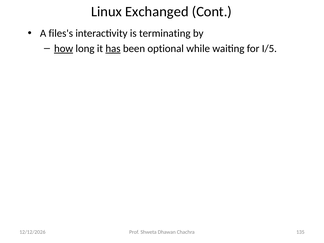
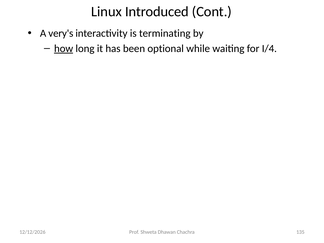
Exchanged: Exchanged -> Introduced
files's: files's -> very's
has underline: present -> none
I/5: I/5 -> I/4
